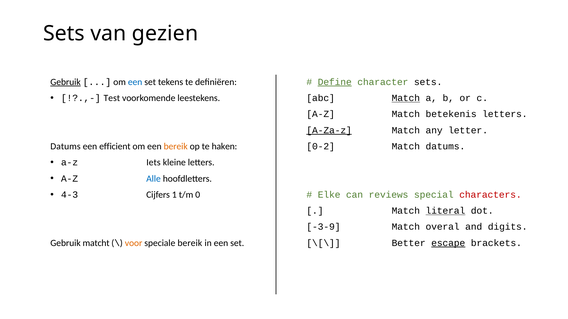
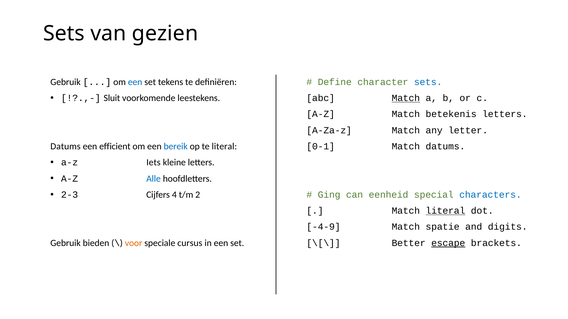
Gebruik at (66, 82) underline: present -> none
Define underline: present -> none
sets at (428, 82) colour: black -> blue
Test: Test -> Sluit
A-Za-z underline: present -> none
bereik at (176, 147) colour: orange -> blue
te haken: haken -> literal
0-2: 0-2 -> 0-1
4-3: 4-3 -> 2-3
1: 1 -> 4
0: 0 -> 2
Elke: Elke -> Ging
reviews: reviews -> eenheid
characters colour: red -> blue
-3-9: -3-9 -> -4-9
overal: overal -> spatie
matcht: matcht -> bieden
speciale bereik: bereik -> cursus
